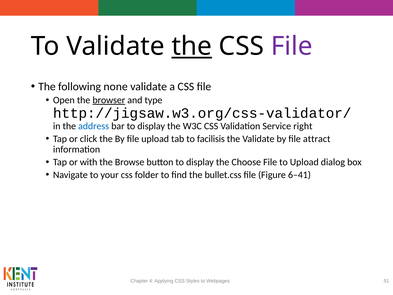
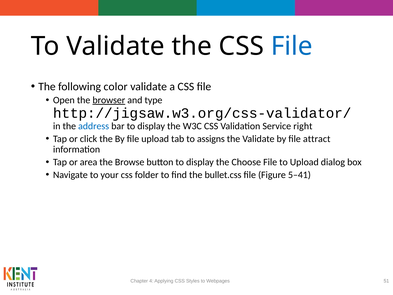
the at (192, 46) underline: present -> none
File at (292, 46) colour: purple -> blue
none: none -> color
facilisis: facilisis -> assigns
with: with -> area
6–41: 6–41 -> 5–41
